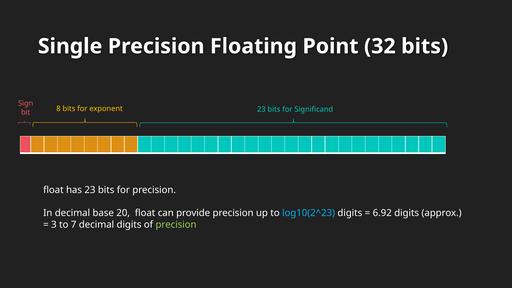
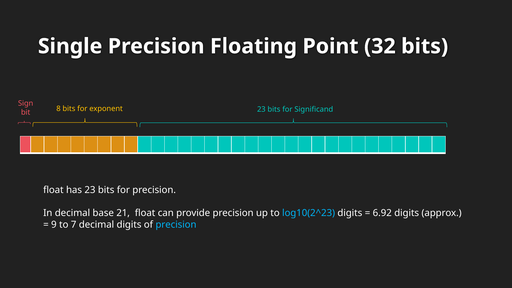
20: 20 -> 21
3: 3 -> 9
precision at (176, 225) colour: light green -> light blue
